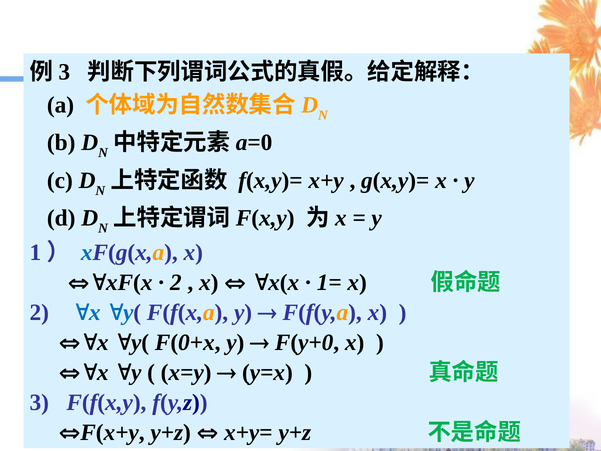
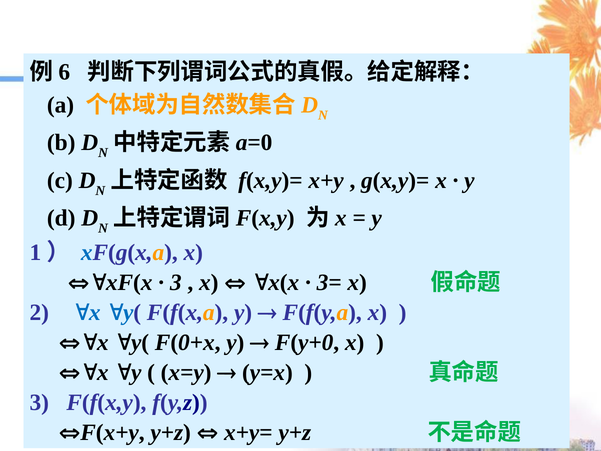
3 at (64, 72): 3 -> 6
2 at (176, 283): 2 -> 3
1=: 1= -> 3=
